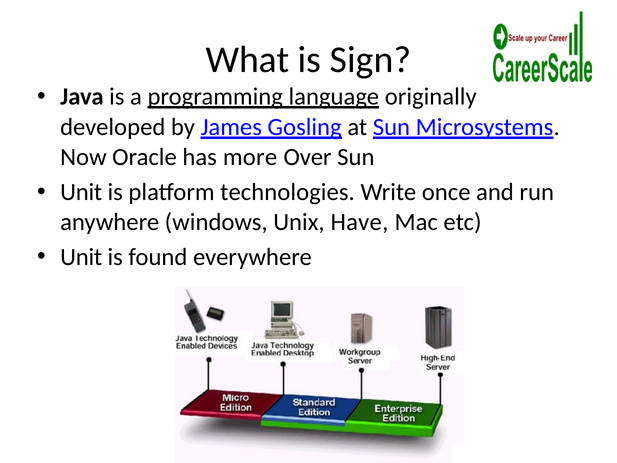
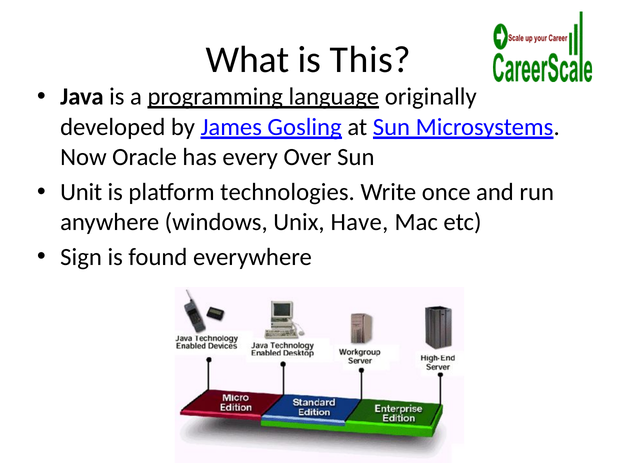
Sign: Sign -> This
more: more -> every
Unit at (81, 257): Unit -> Sign
